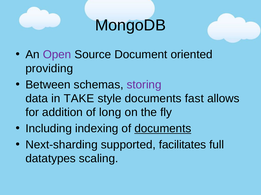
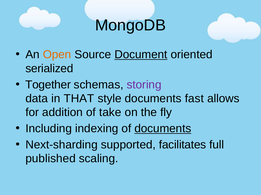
Open colour: purple -> orange
Document underline: none -> present
providing: providing -> serialized
Between: Between -> Together
TAKE: TAKE -> THAT
long: long -> take
datatypes: datatypes -> published
